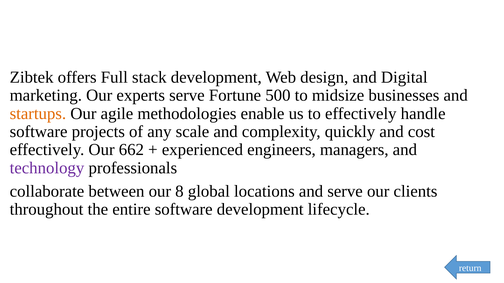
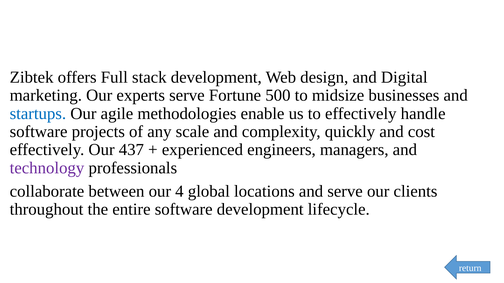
startups colour: orange -> blue
662: 662 -> 437
8: 8 -> 4
